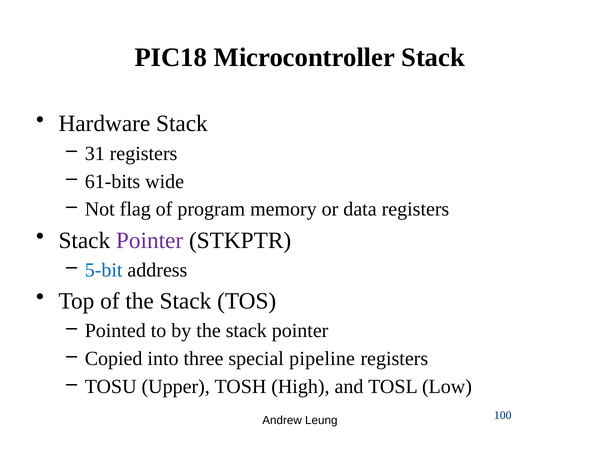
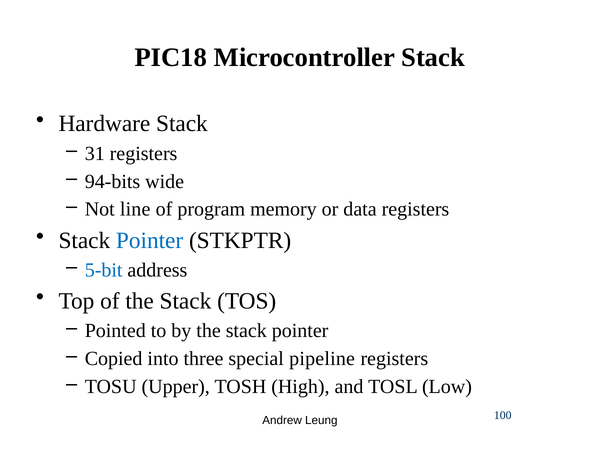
61-bits: 61-bits -> 94-bits
flag: flag -> line
Pointer at (150, 240) colour: purple -> blue
